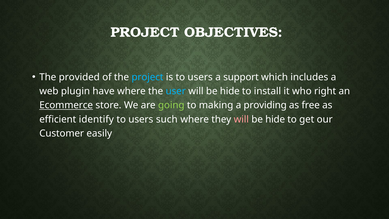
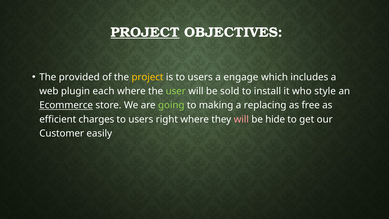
PROJECT at (145, 32) underline: none -> present
project at (147, 77) colour: light blue -> yellow
support: support -> engage
have: have -> each
user colour: light blue -> light green
hide at (230, 91): hide -> sold
right: right -> style
providing: providing -> replacing
identify: identify -> charges
such: such -> right
